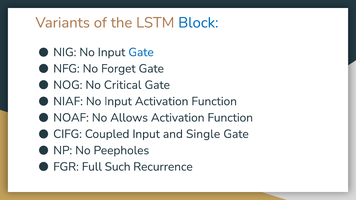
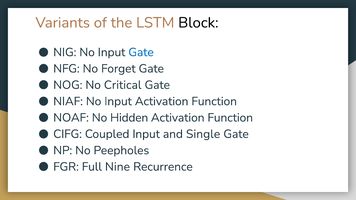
Block colour: blue -> black
Allows: Allows -> Hidden
Such: Such -> Nine
